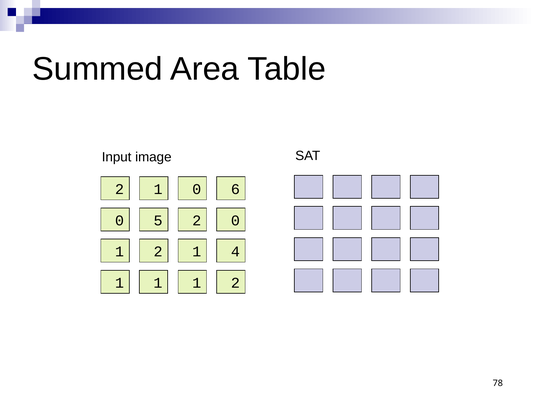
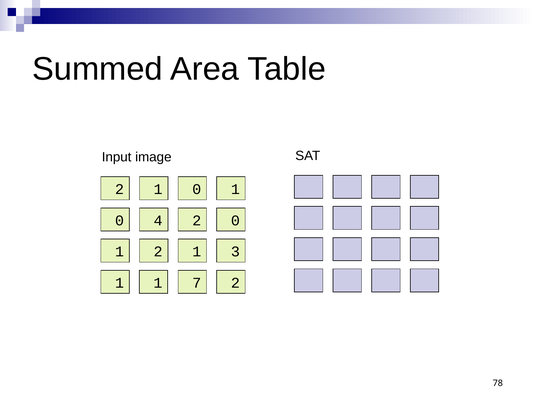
0 6: 6 -> 1
5: 5 -> 4
4: 4 -> 3
1 1 1: 1 -> 7
